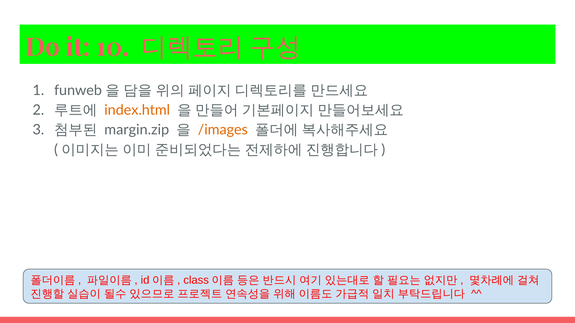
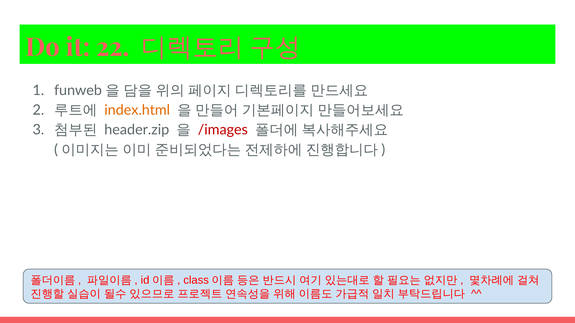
10: 10 -> 22
margin.zip: margin.zip -> header.zip
/images colour: orange -> red
